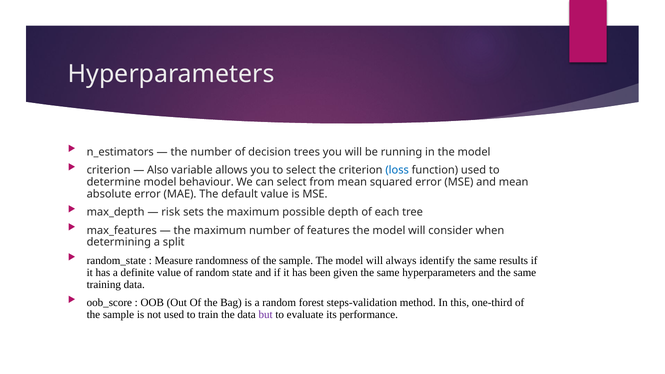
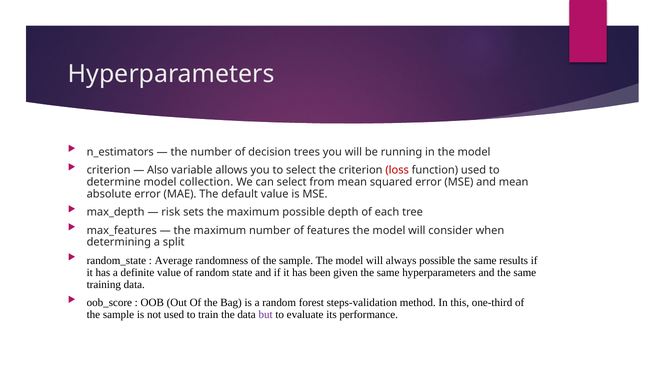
loss colour: blue -> red
behaviour: behaviour -> collection
Measure: Measure -> Average
always identify: identify -> possible
